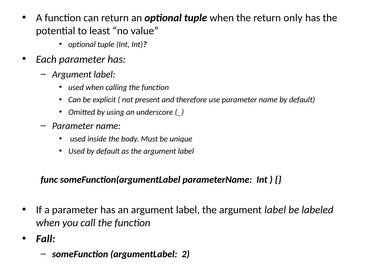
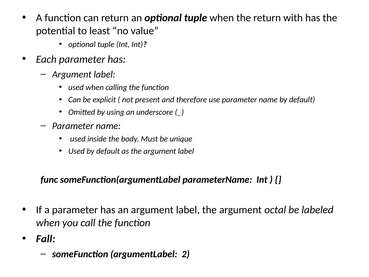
only: only -> with
label the argument label: label -> octal
